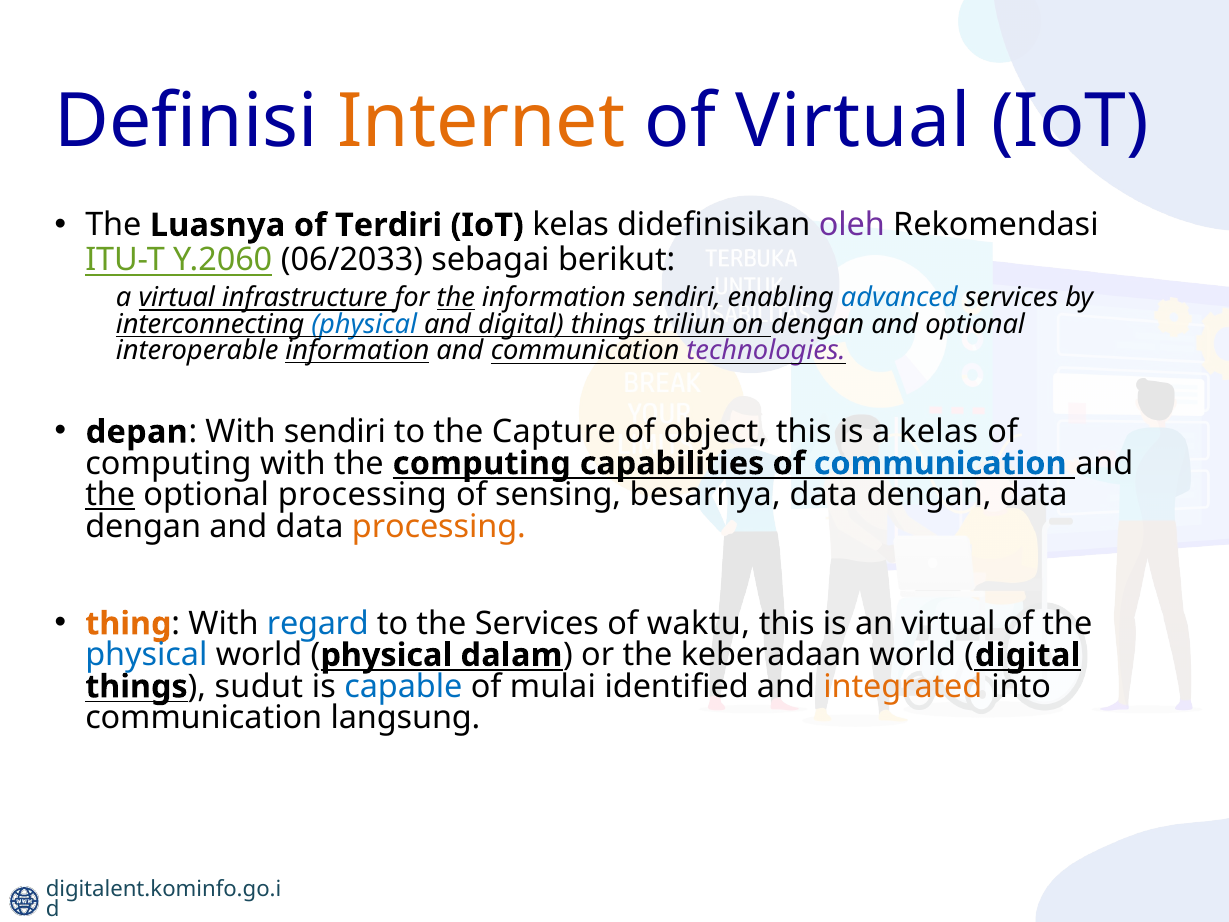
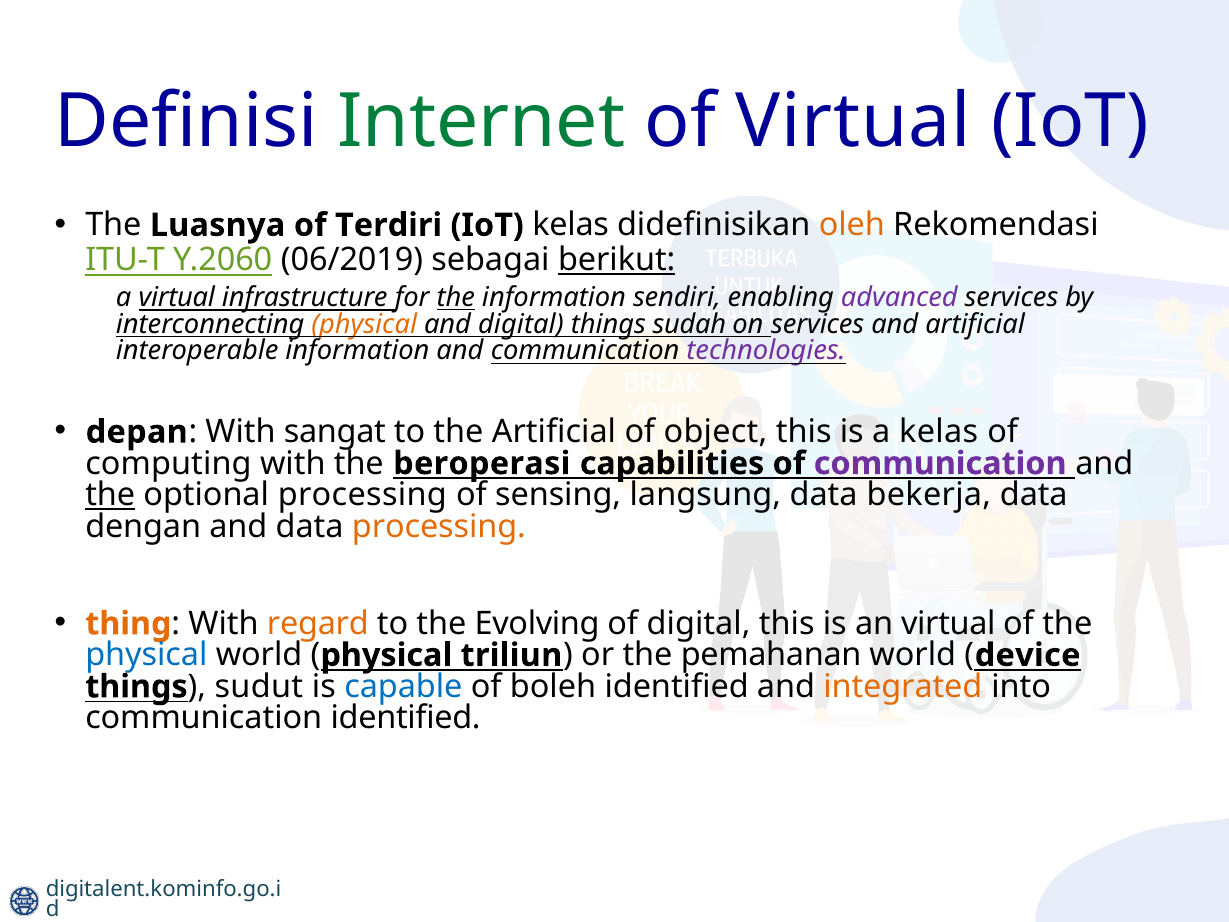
Internet colour: orange -> green
oleh colour: purple -> orange
06/2033: 06/2033 -> 06/2019
berikut underline: none -> present
advanced colour: blue -> purple
physical at (364, 324) colour: blue -> orange
triliun: triliun -> sudah
on dengan: dengan -> services
and optional: optional -> artificial
information at (357, 351) underline: present -> none
With sendiri: sendiri -> sangat
the Capture: Capture -> Artificial
the computing: computing -> beroperasi
communication at (940, 463) colour: blue -> purple
besarnya: besarnya -> langsung
dengan at (929, 495): dengan -> bekerja
regard colour: blue -> orange
the Services: Services -> Evolving
of waktu: waktu -> digital
dalam: dalam -> triliun
keberadaan: keberadaan -> pemahanan
digital at (1028, 655): digital -> device
mulai: mulai -> boleh
communication langsung: langsung -> identified
